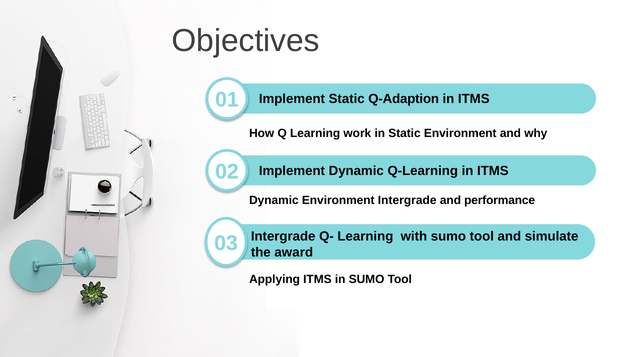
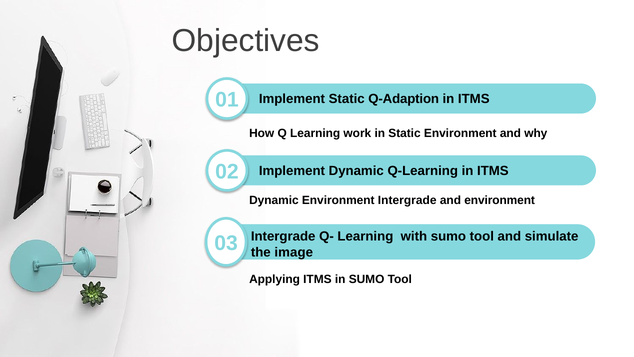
and performance: performance -> environment
award: award -> image
